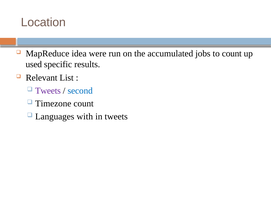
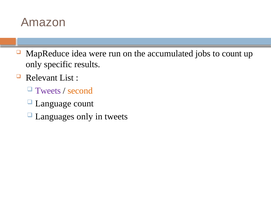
Location: Location -> Amazon
used at (34, 64): used -> only
second colour: blue -> orange
Timezone: Timezone -> Language
Languages with: with -> only
